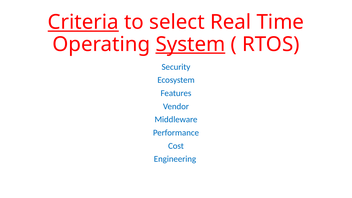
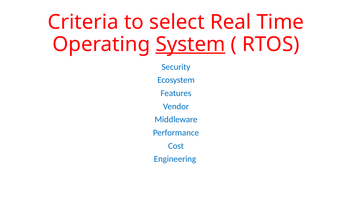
Criteria underline: present -> none
